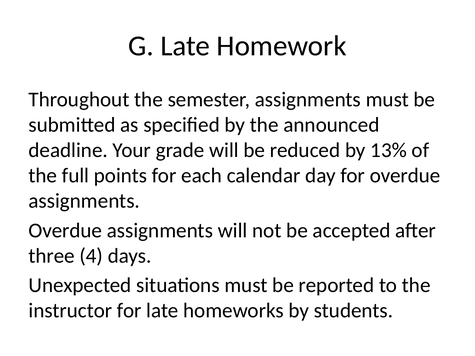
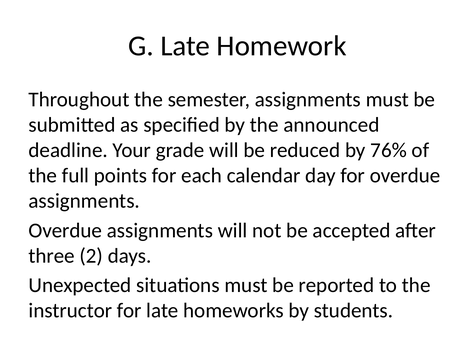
13%: 13% -> 76%
4: 4 -> 2
